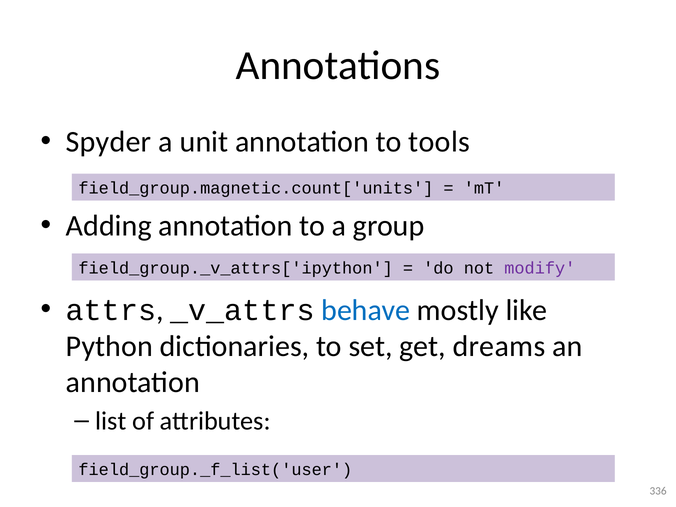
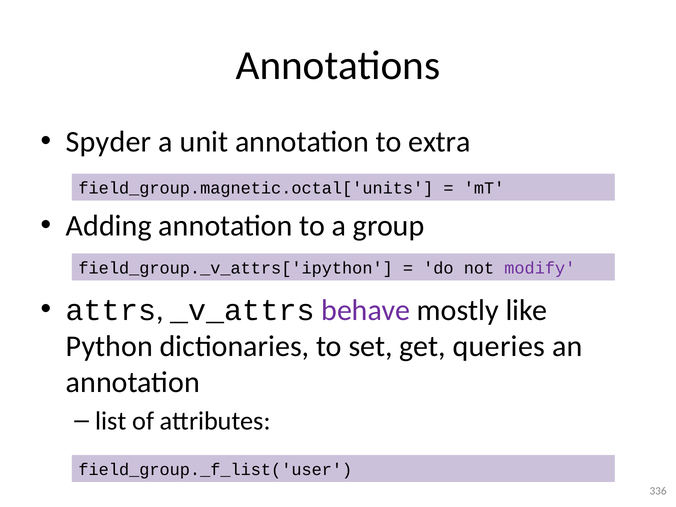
tools: tools -> extra
field_group.magnetic.count['units: field_group.magnetic.count['units -> field_group.magnetic.octal['units
behave colour: blue -> purple
dreams: dreams -> queries
